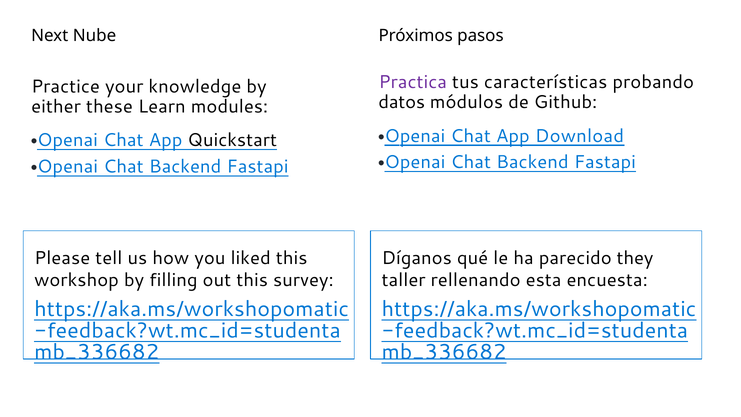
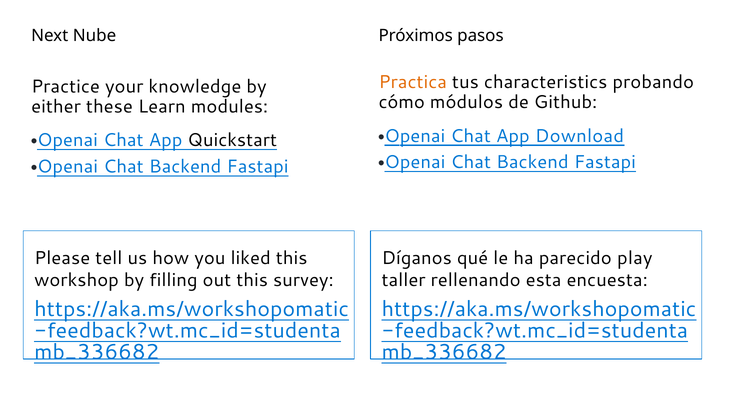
Practica colour: purple -> orange
características: características -> characteristics
datos: datos -> cómo
they: they -> play
